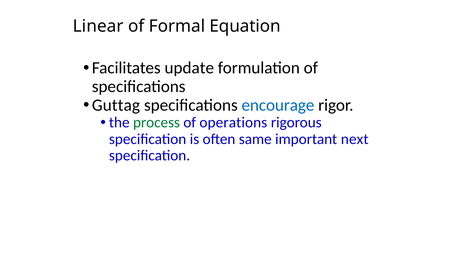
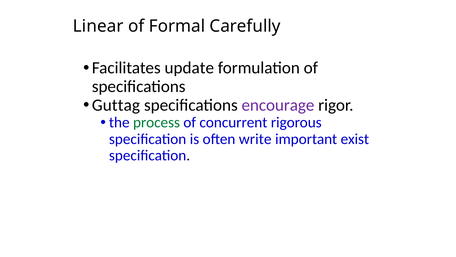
Equation: Equation -> Carefully
encourage colour: blue -> purple
operations: operations -> concurrent
same: same -> write
next: next -> exist
